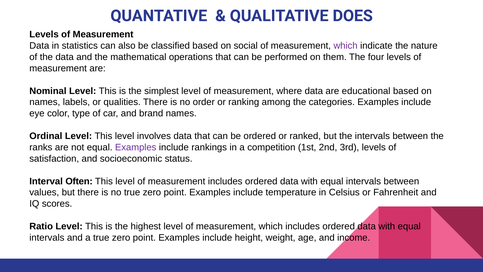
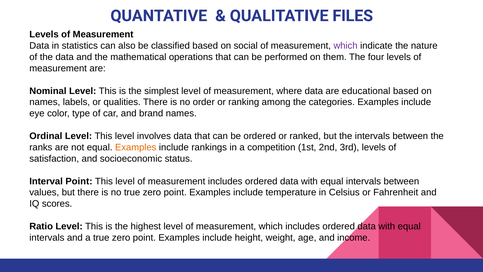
DOES: DOES -> FILES
Examples at (136, 147) colour: purple -> orange
Interval Often: Often -> Point
